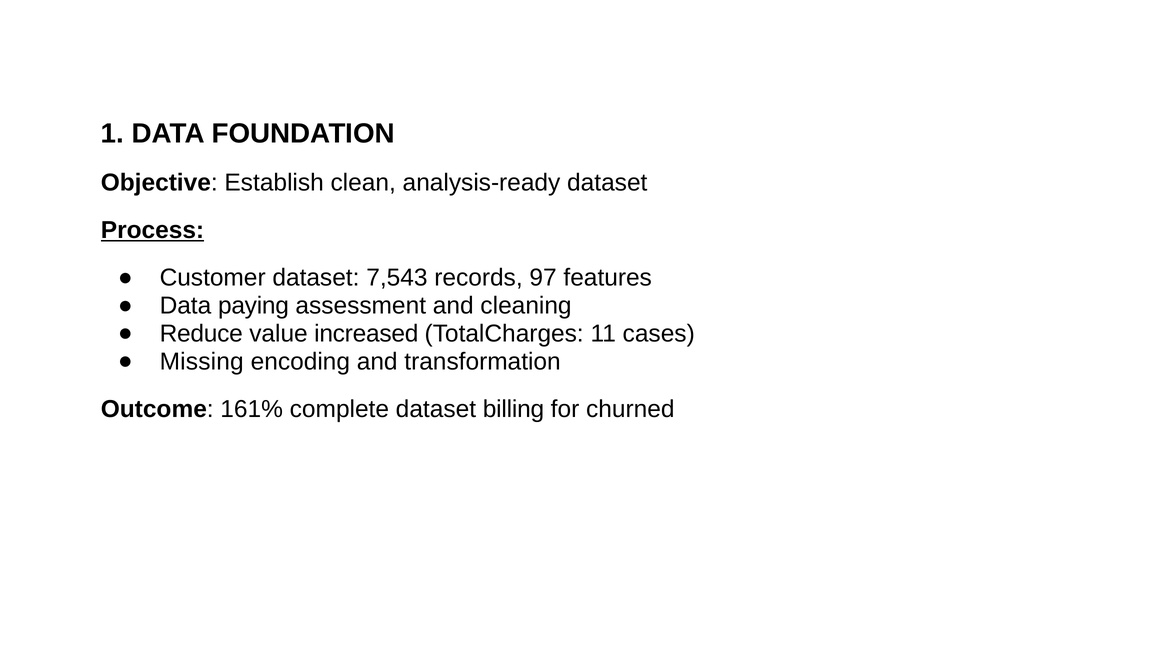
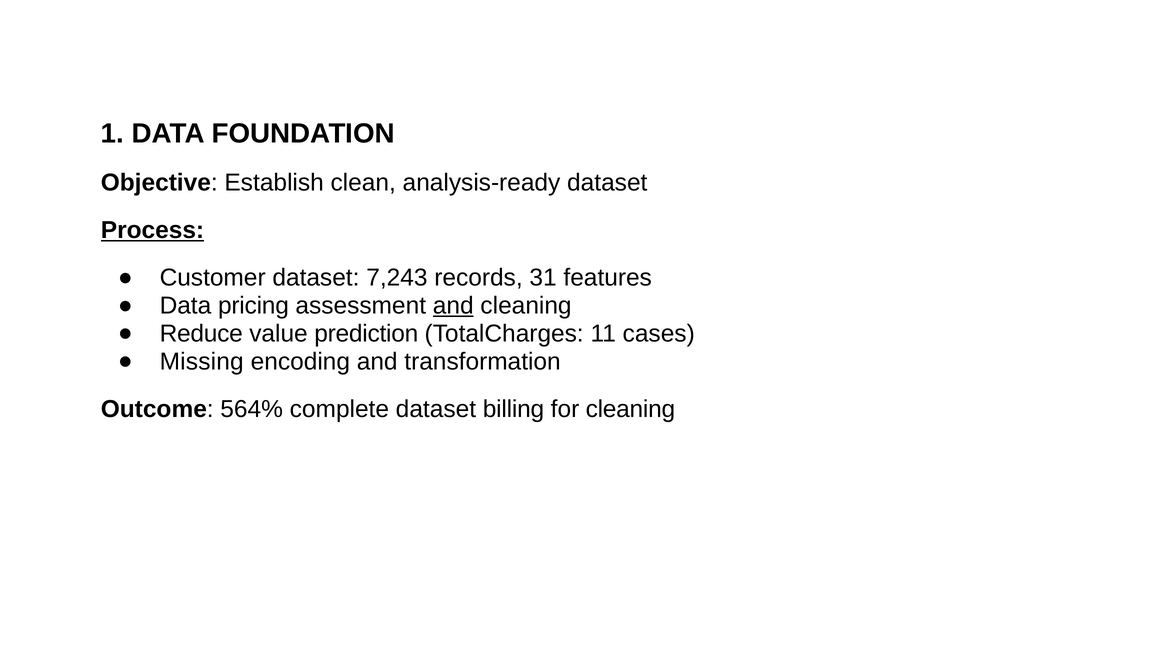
7,543: 7,543 -> 7,243
97: 97 -> 31
paying: paying -> pricing
and at (453, 306) underline: none -> present
increased: increased -> prediction
161%: 161% -> 564%
for churned: churned -> cleaning
